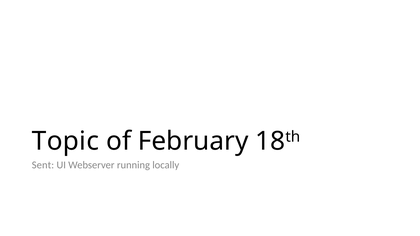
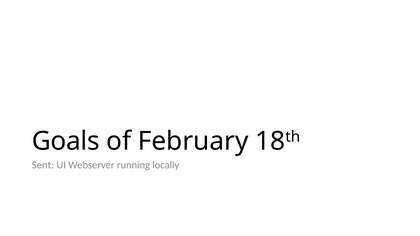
Topic: Topic -> Goals
